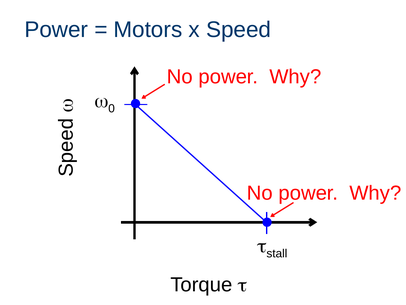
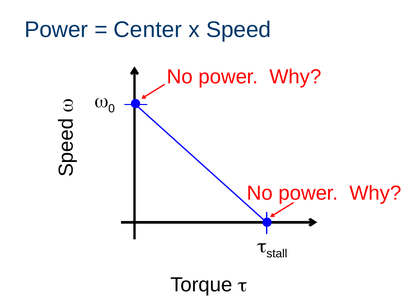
Motors: Motors -> Center
